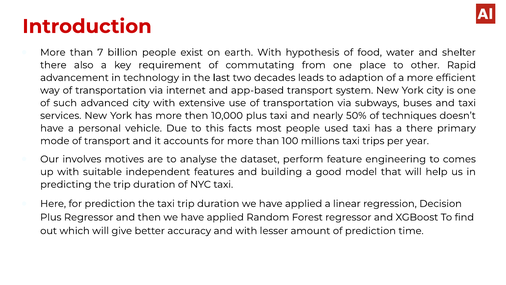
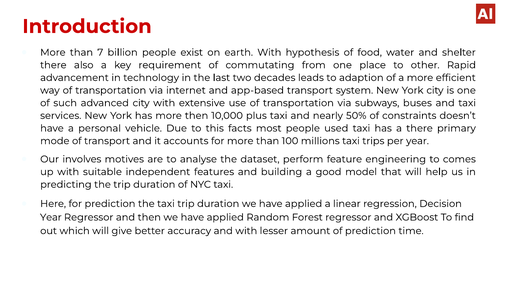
techniques: techniques -> constraints
Plus at (51, 217): Plus -> Year
